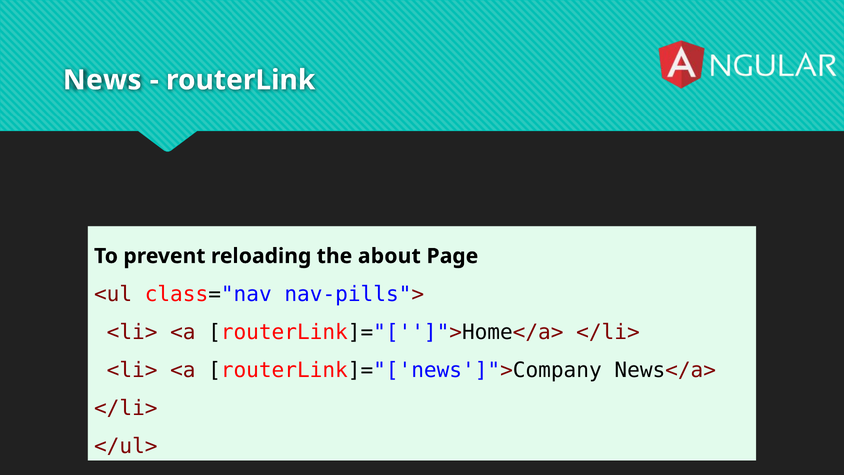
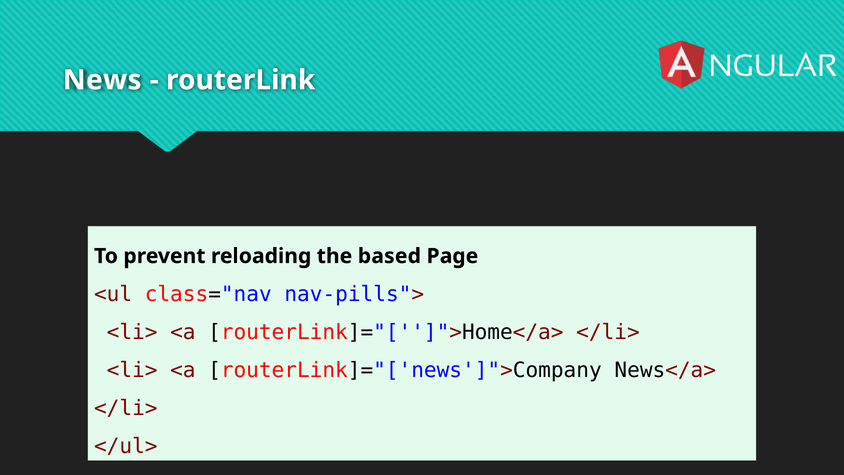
about: about -> based
